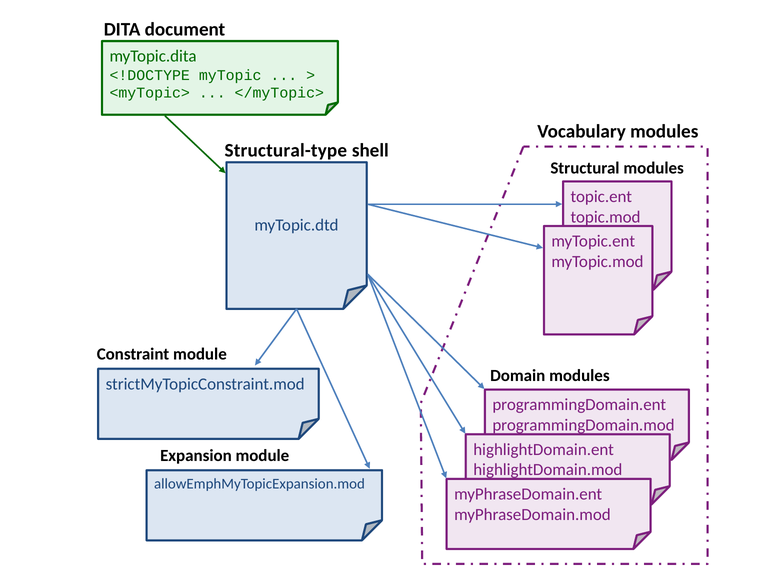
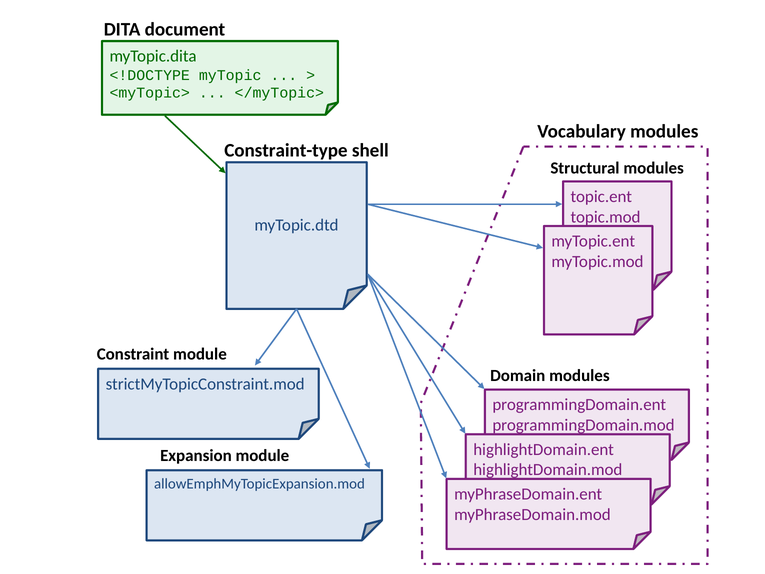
Structural-type: Structural-type -> Constraint-type
